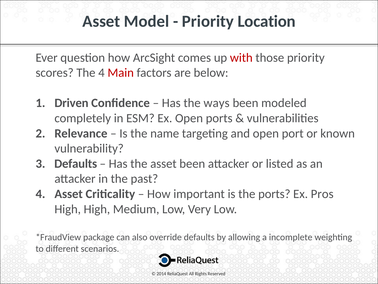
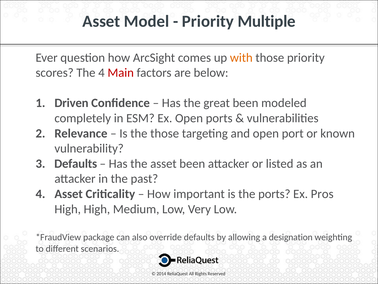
Location: Location -> Multiple
with colour: red -> orange
ways: ways -> great
the name: name -> those
incomplete: incomplete -> designation
